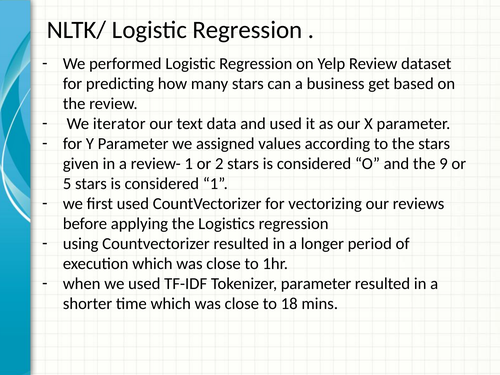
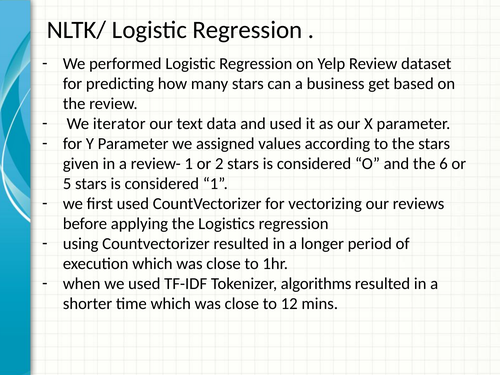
9: 9 -> 6
Tokenizer parameter: parameter -> algorithms
18: 18 -> 12
